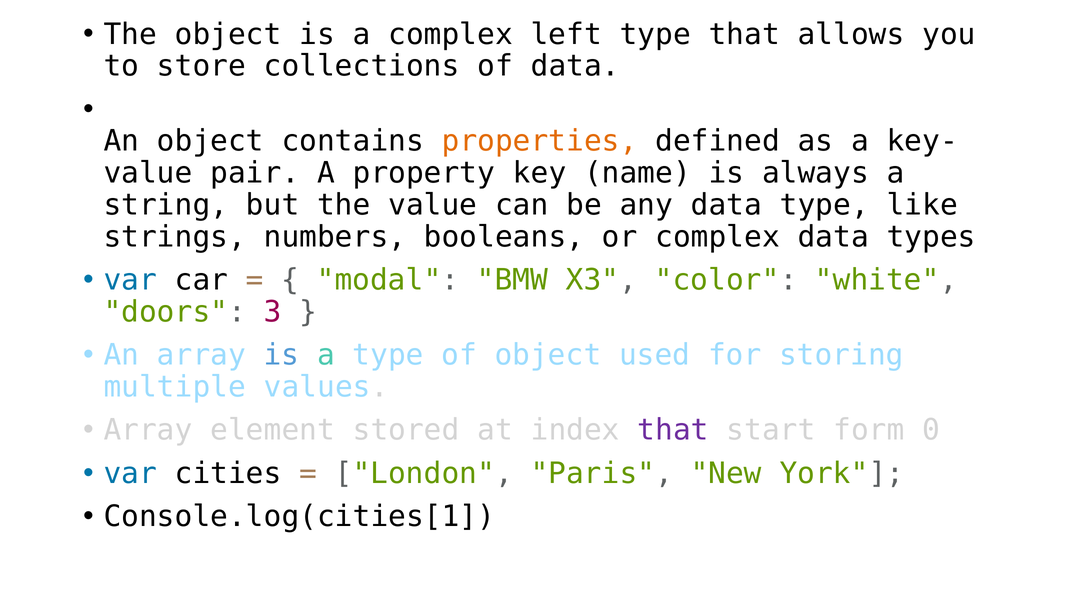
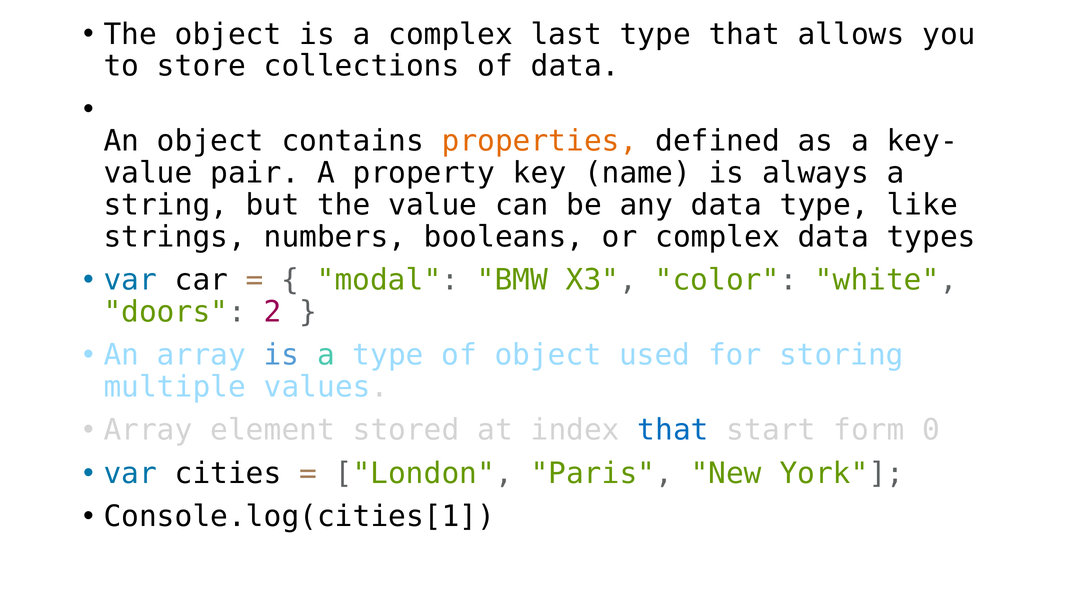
left: left -> last
3: 3 -> 2
that at (673, 431) colour: purple -> blue
